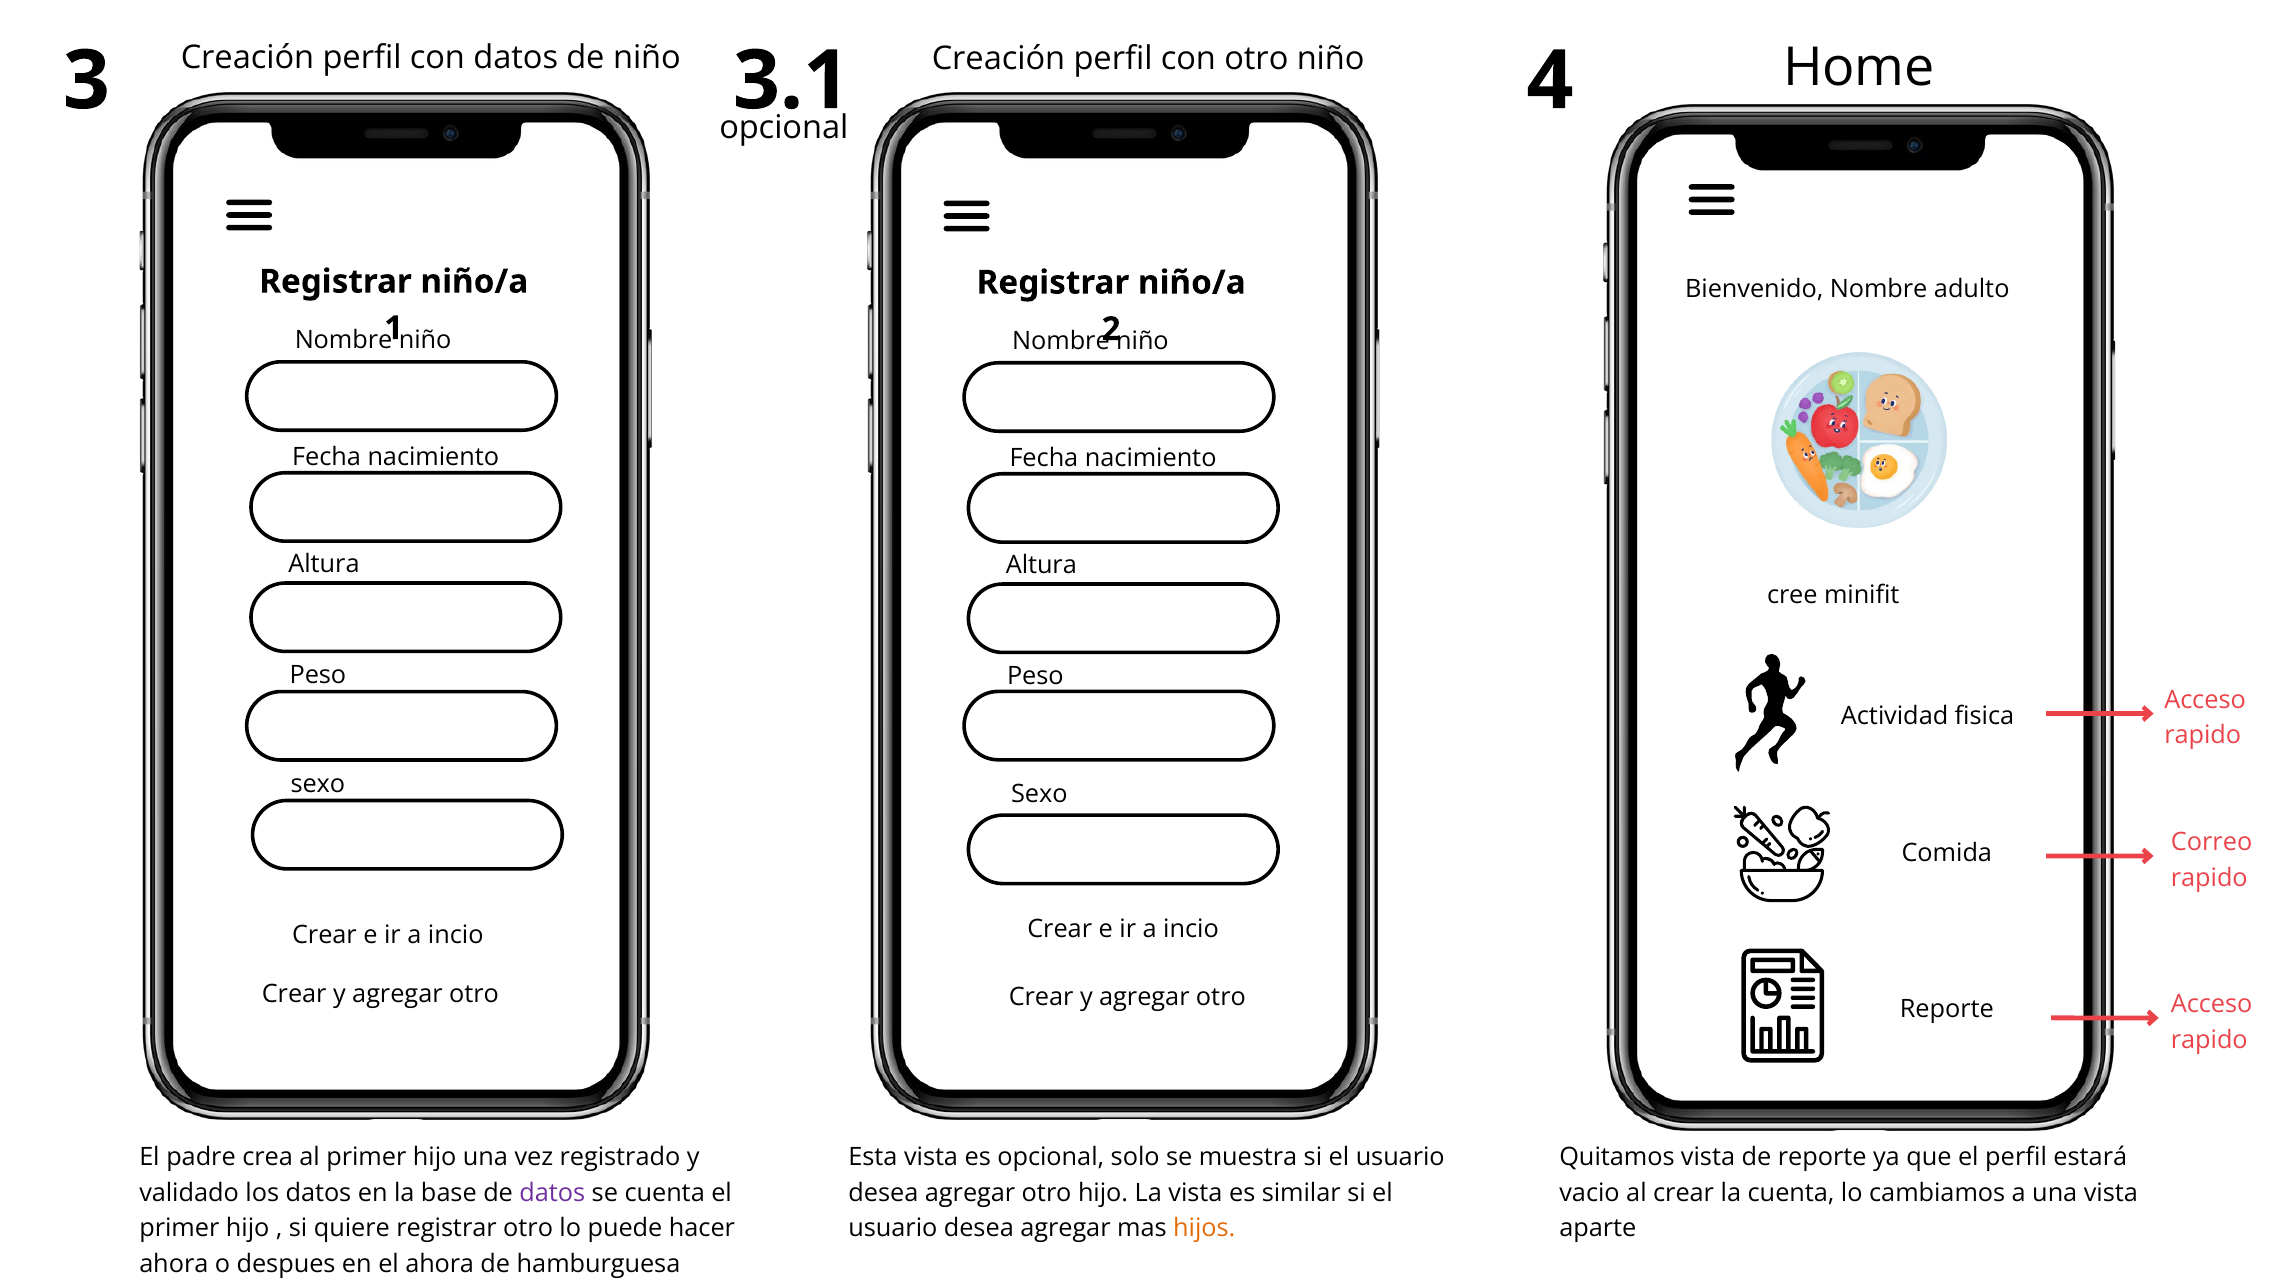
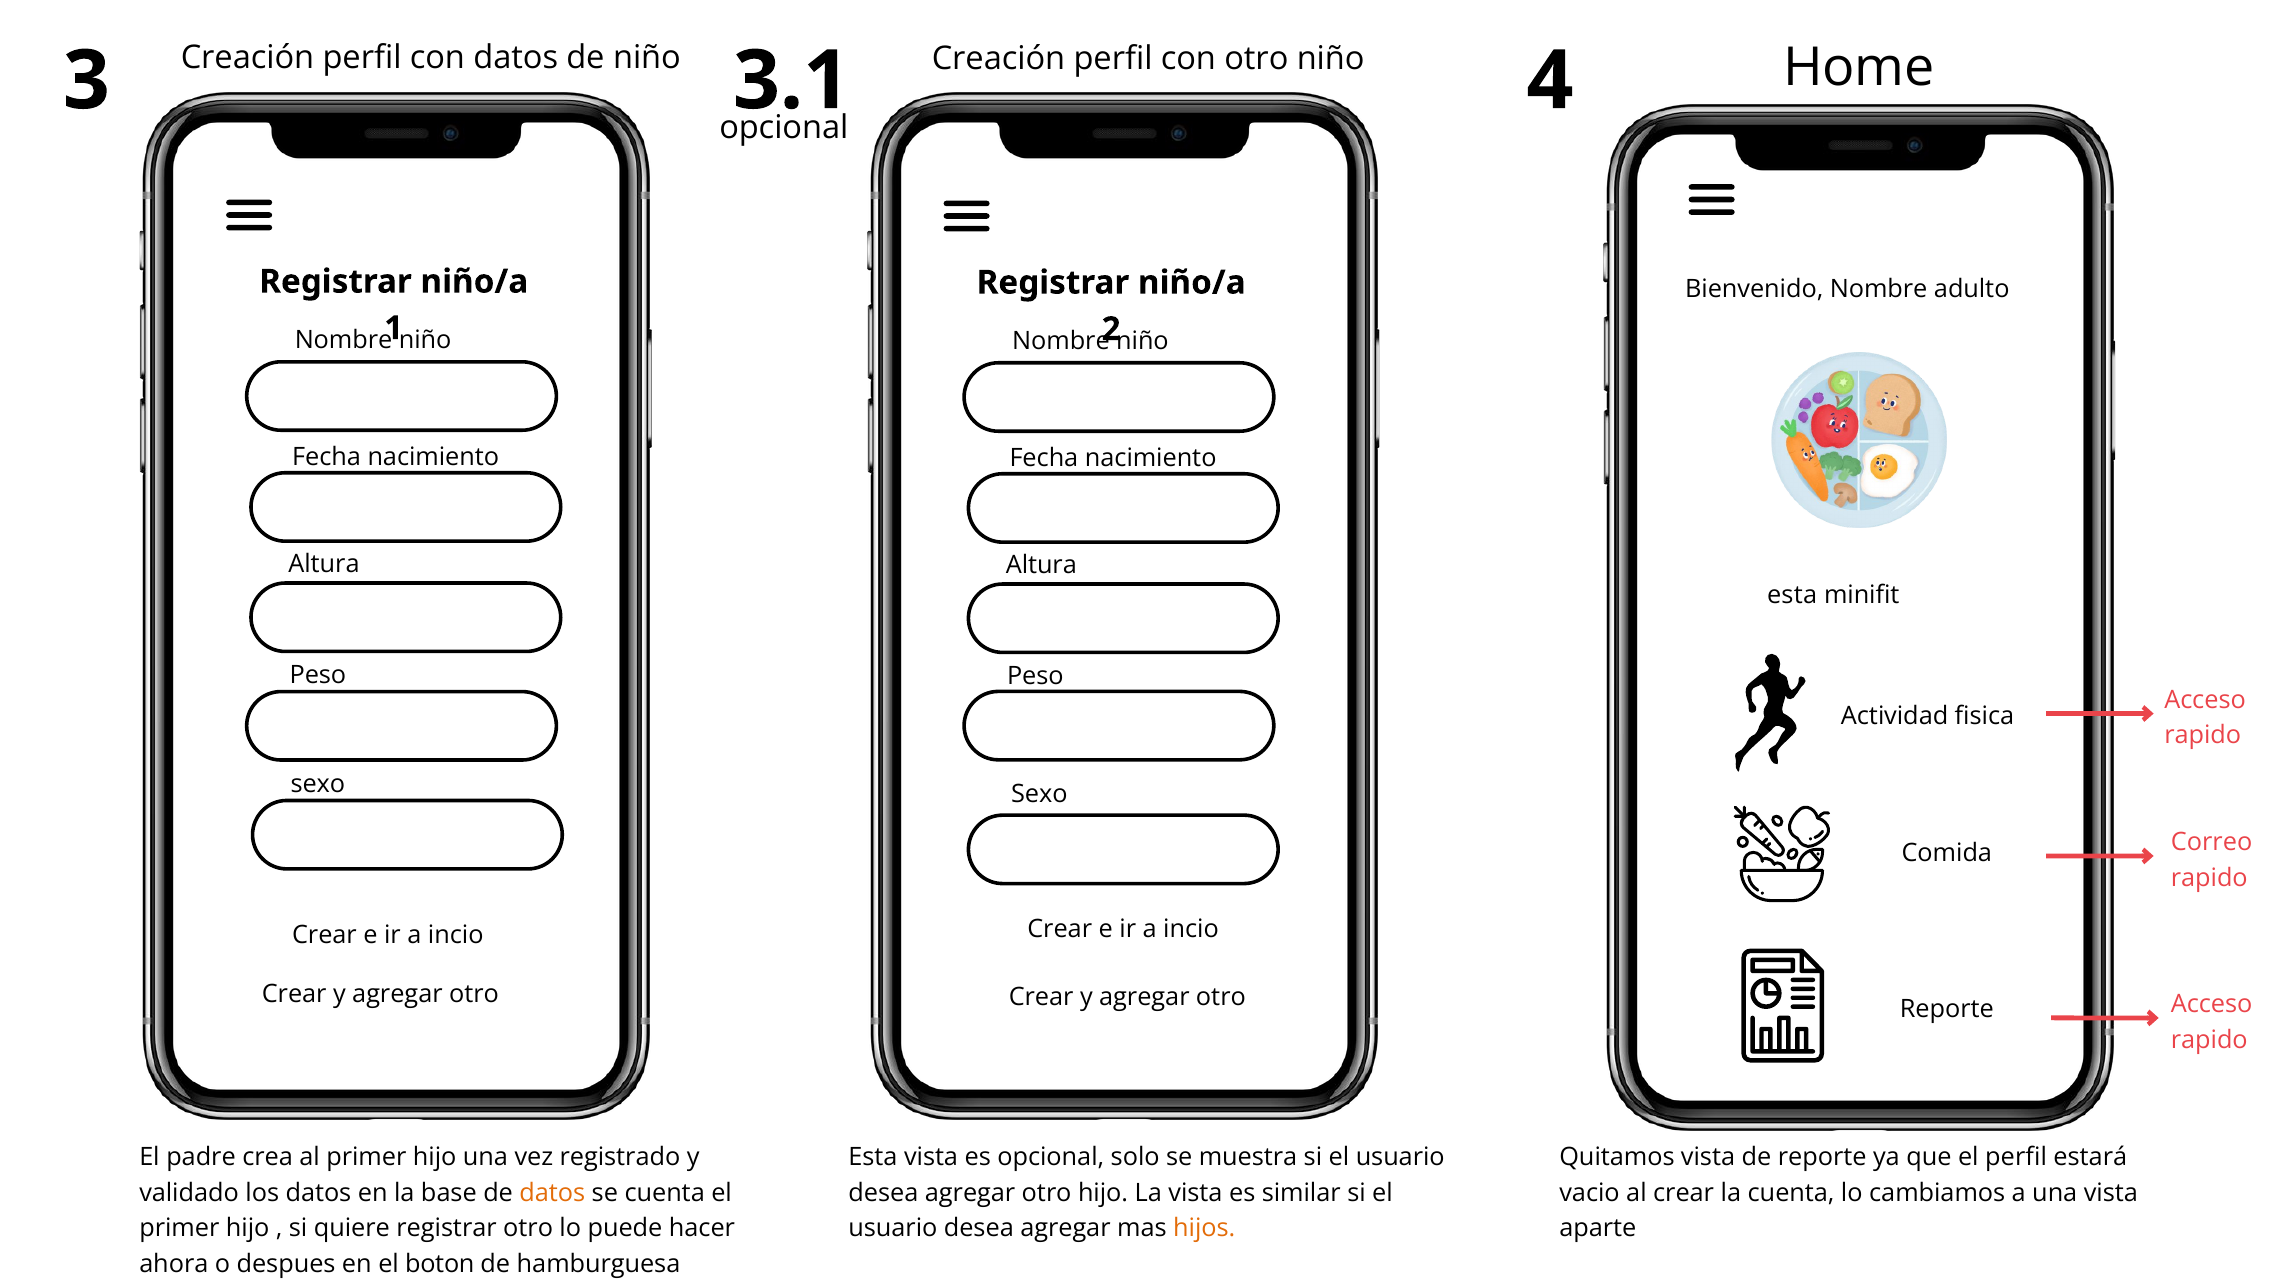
cree at (1792, 596): cree -> esta
datos at (552, 1193) colour: purple -> orange
el ahora: ahora -> boton
